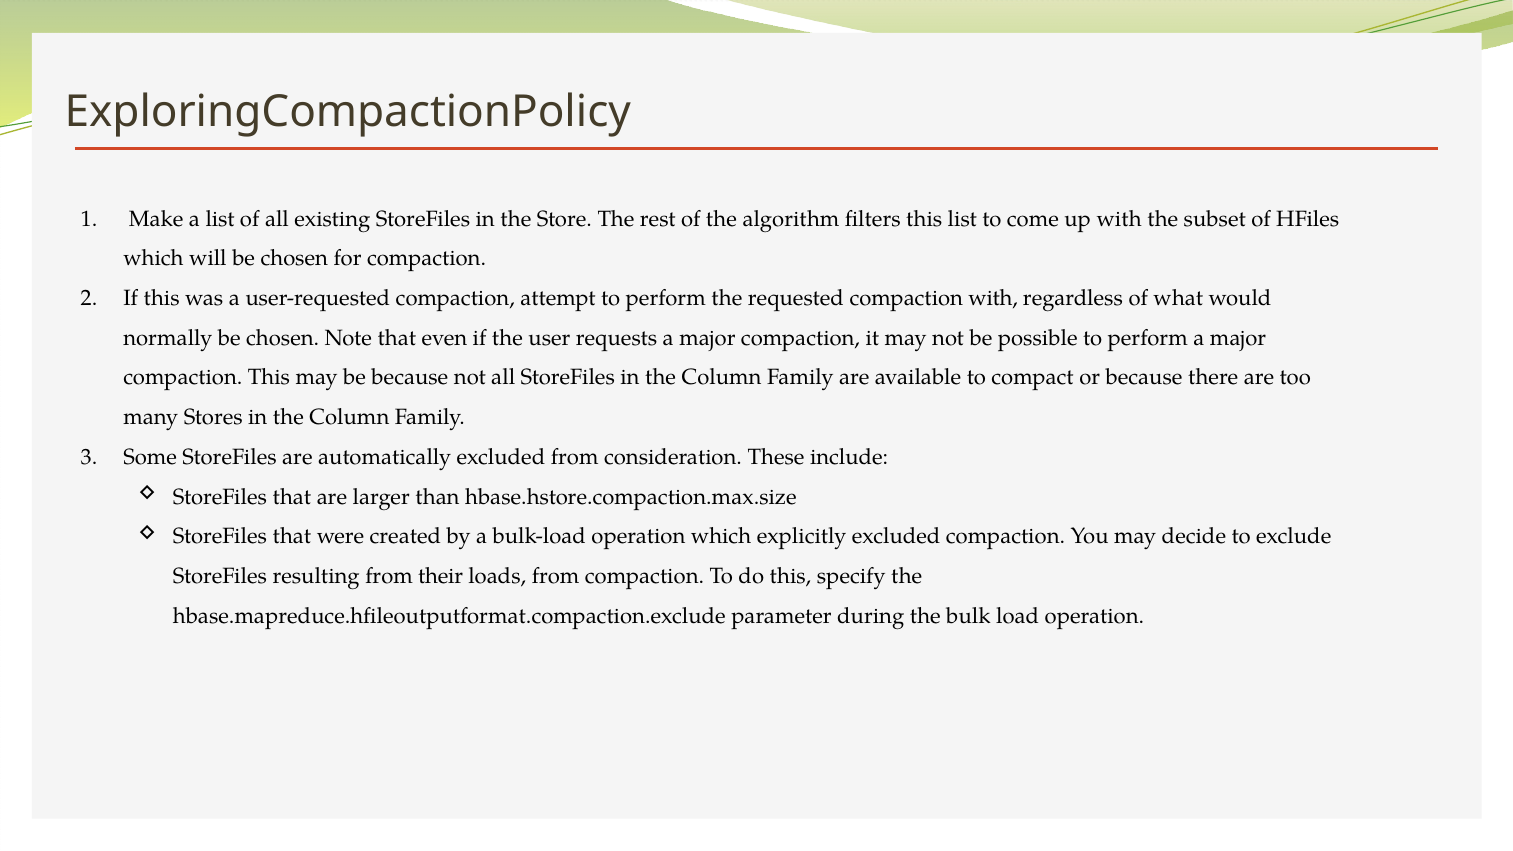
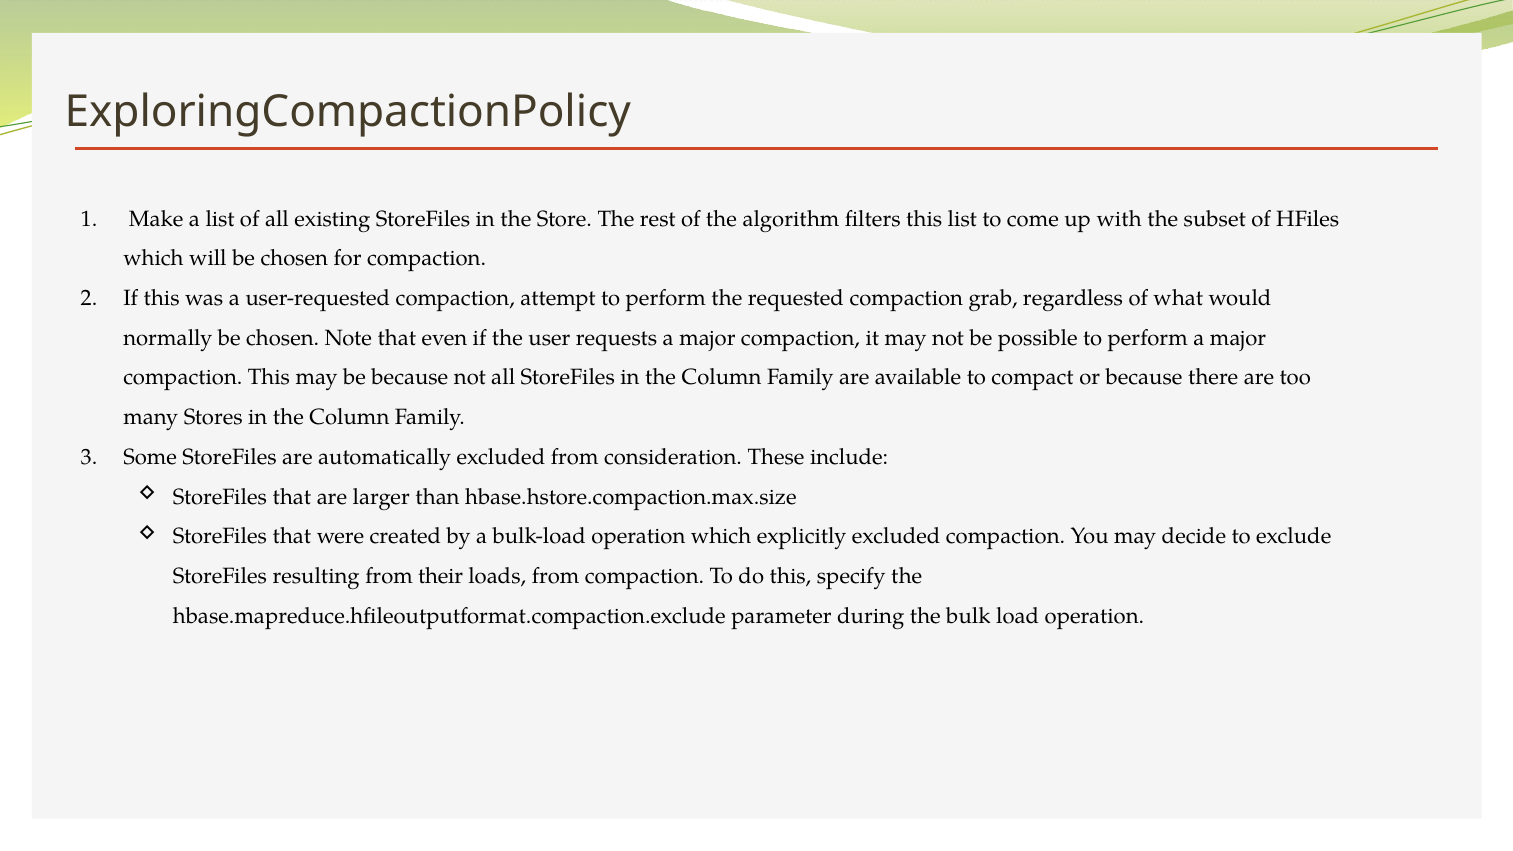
compaction with: with -> grab
